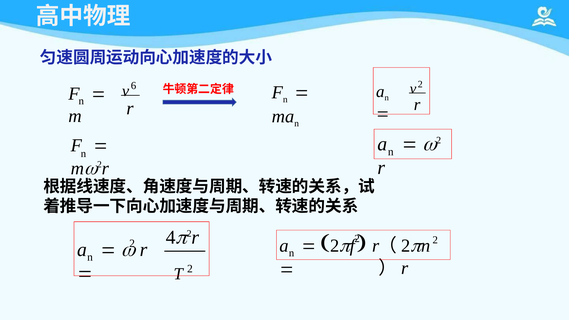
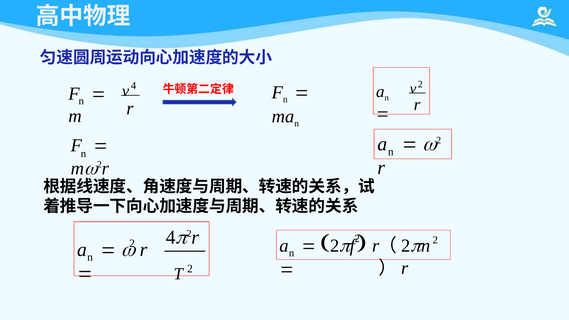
6 at (134, 86): 6 -> 4
